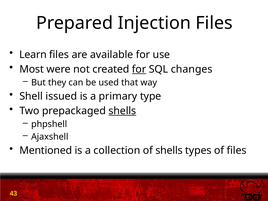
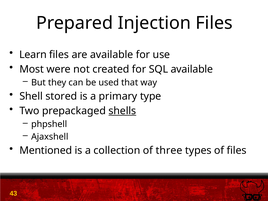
for at (139, 69) underline: present -> none
SQL changes: changes -> available
issued: issued -> stored
of shells: shells -> three
